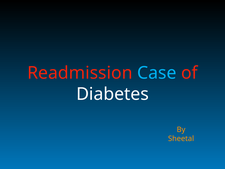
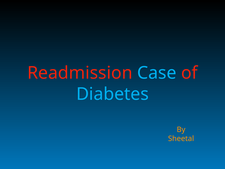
Diabetes colour: white -> light blue
